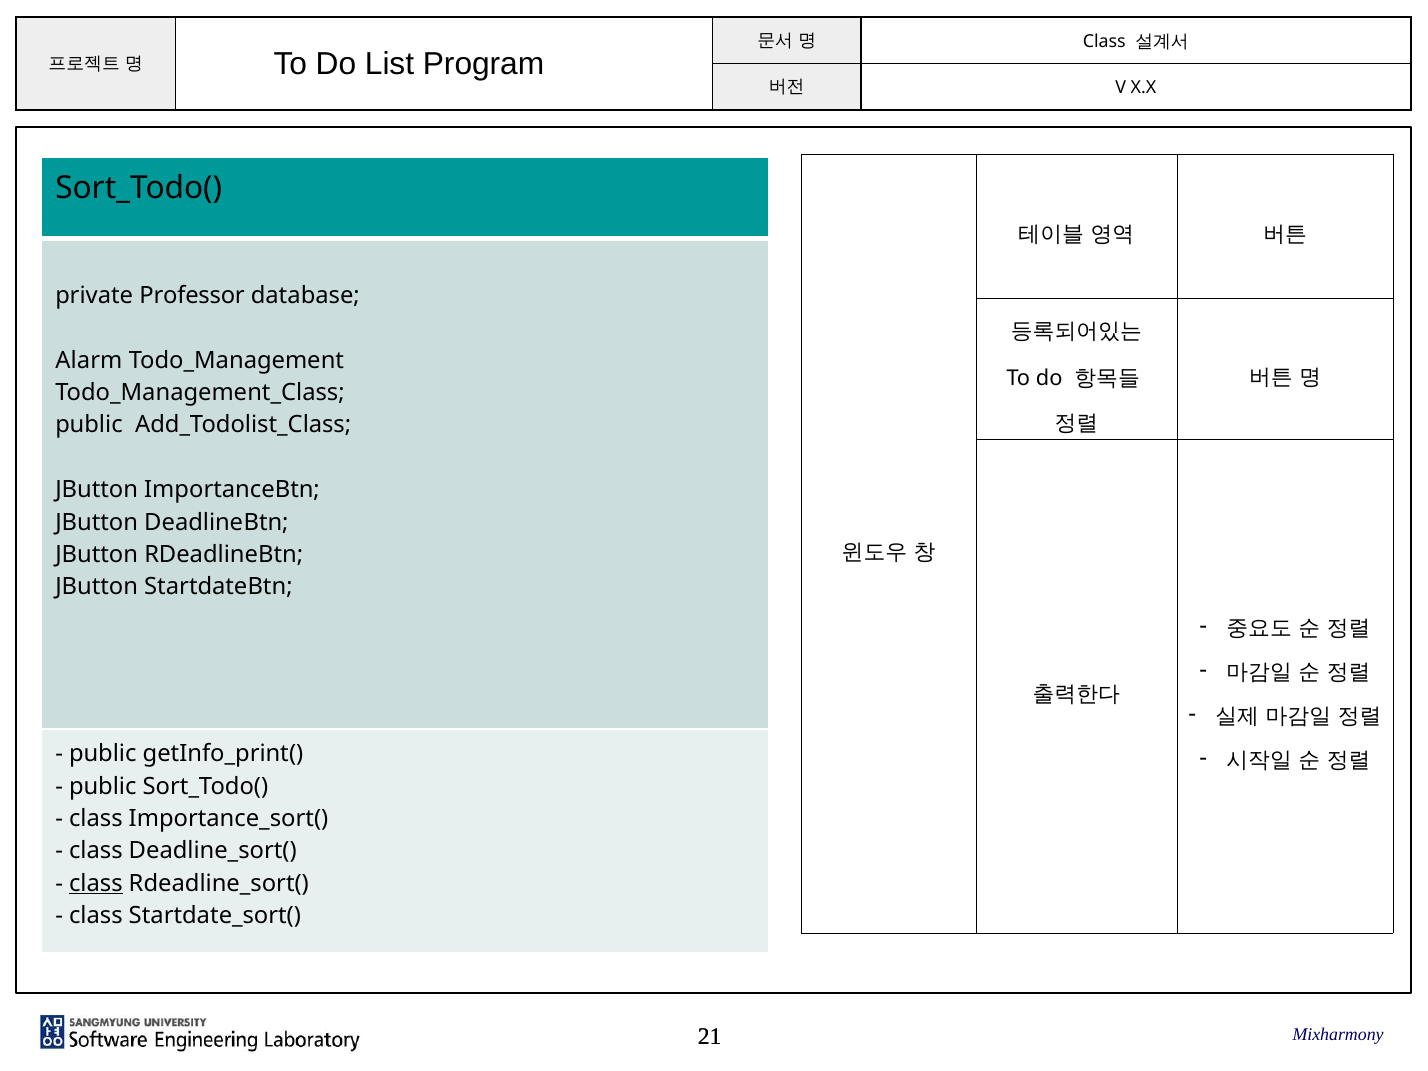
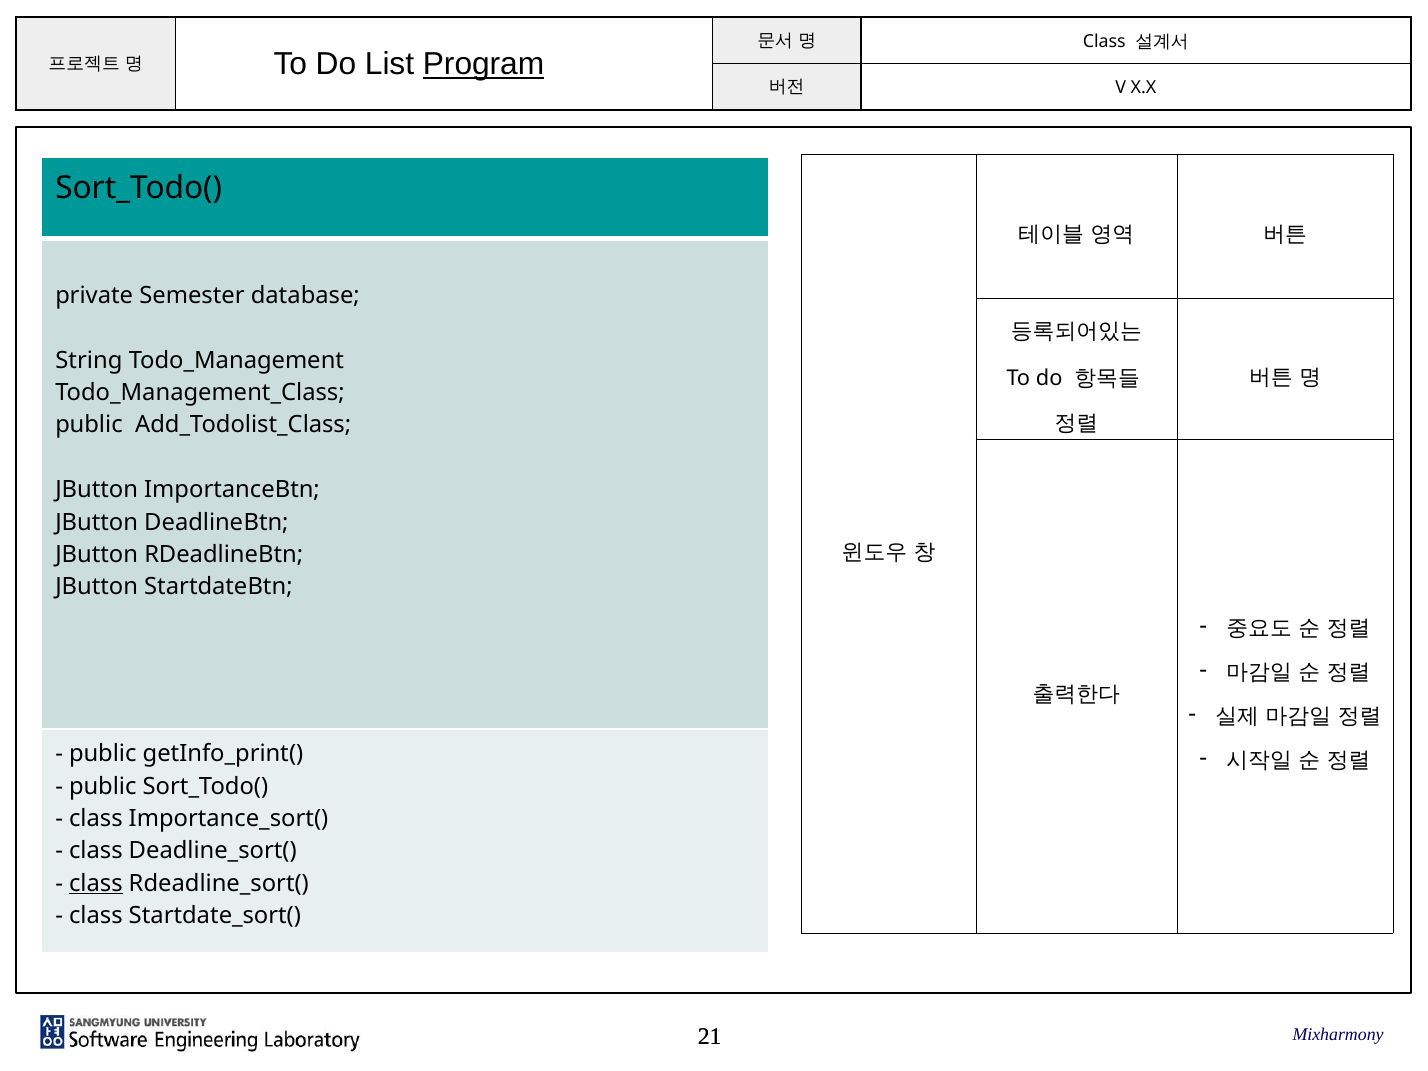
Program underline: none -> present
Professor: Professor -> Semester
Alarm: Alarm -> String
